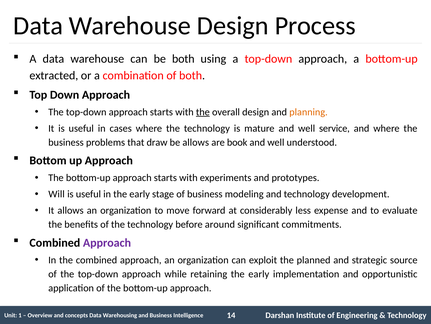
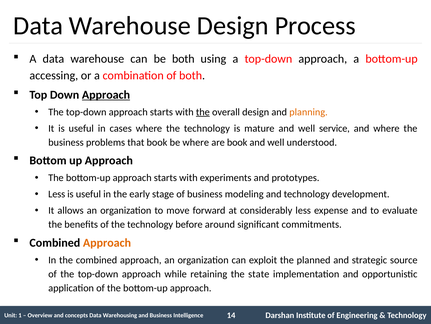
extracted: extracted -> accessing
Approach at (106, 94) underline: none -> present
that draw: draw -> book
be allows: allows -> where
Will at (57, 194): Will -> Less
Approach at (107, 242) colour: purple -> orange
retaining the early: early -> state
